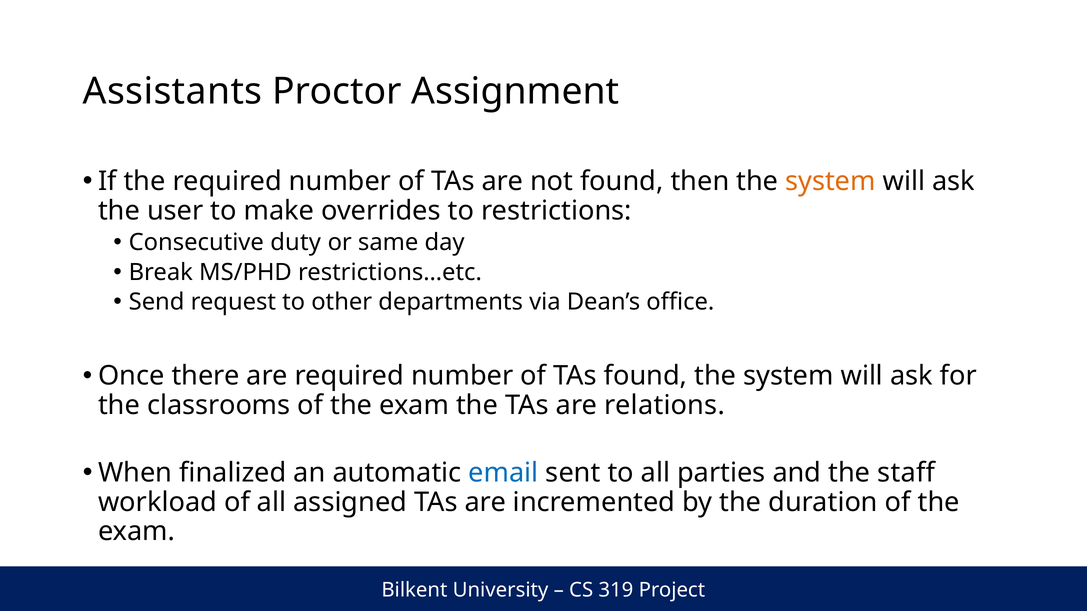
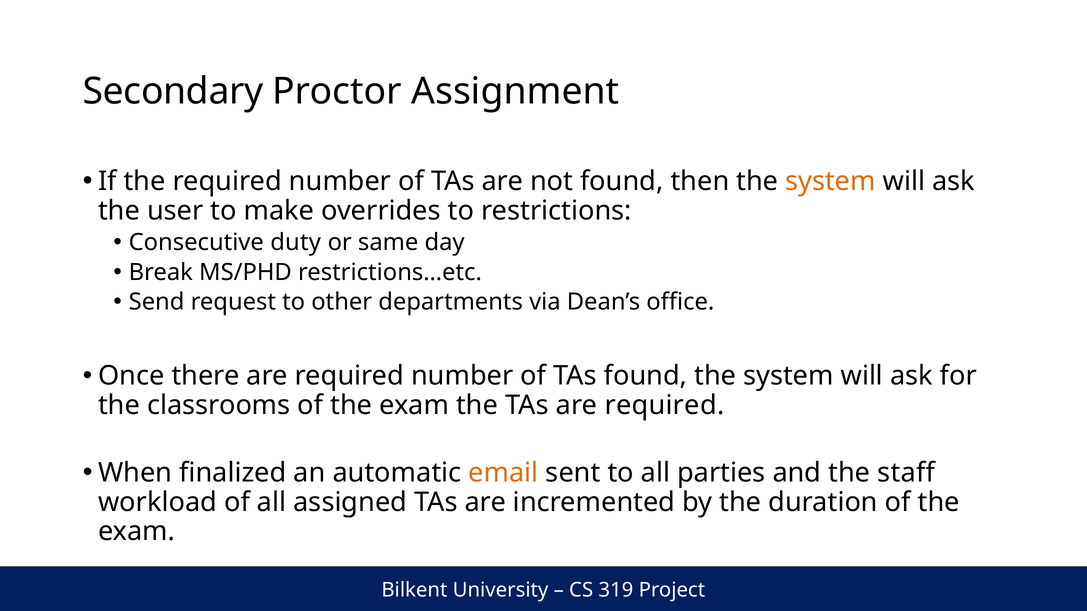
Assistants: Assistants -> Secondary
TAs are relations: relations -> required
email colour: blue -> orange
